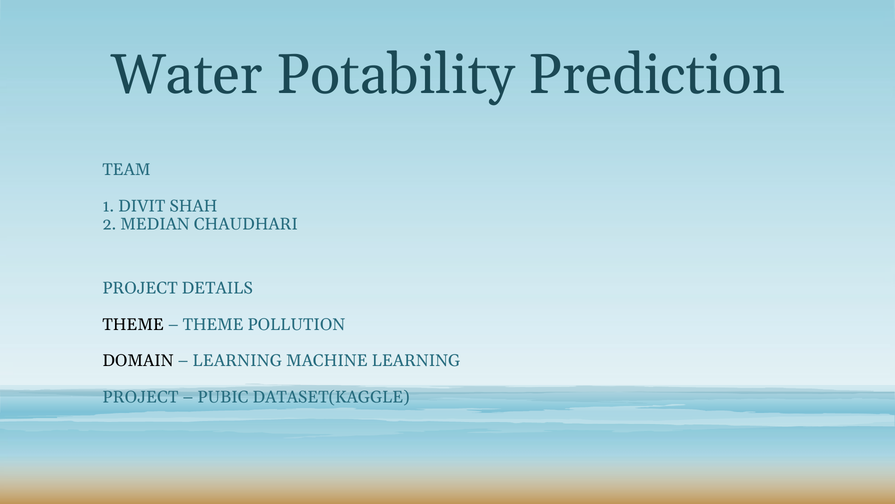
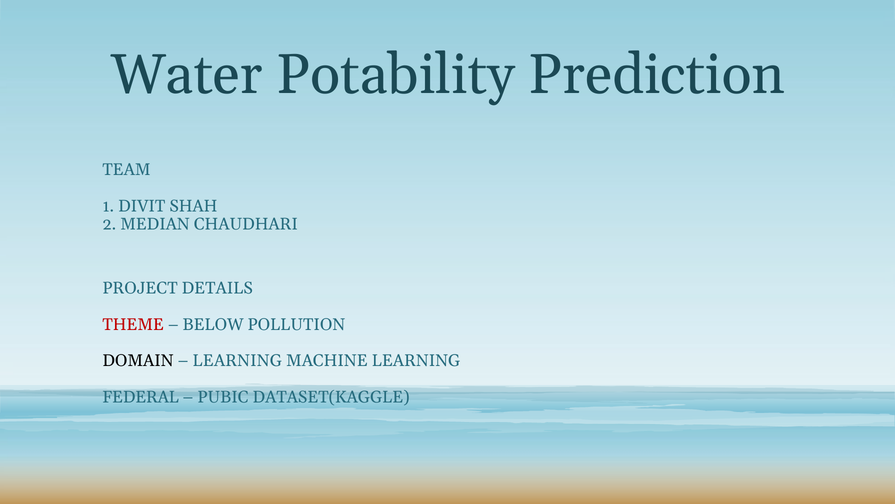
THEME at (133, 324) colour: black -> red
THEME at (213, 324): THEME -> BELOW
PROJECT at (140, 397): PROJECT -> FEDERAL
